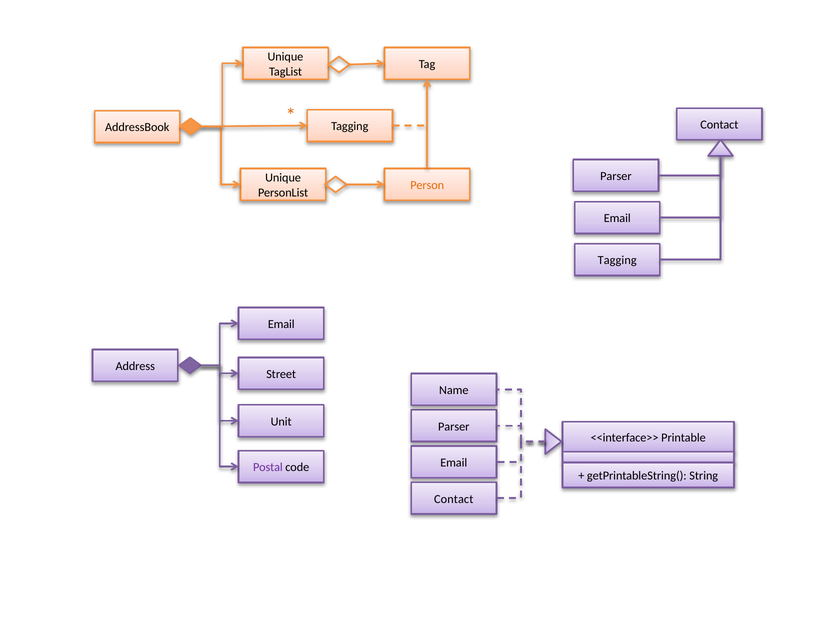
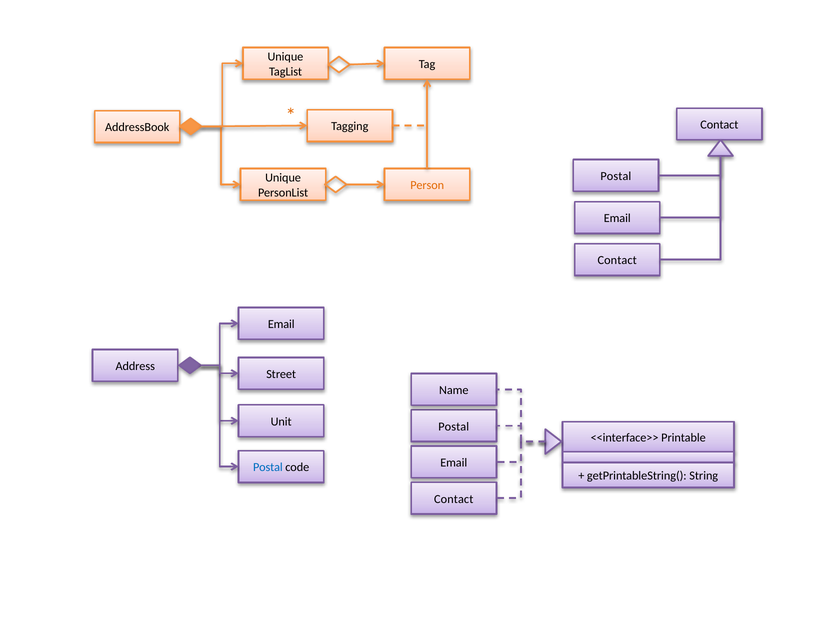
Parser at (616, 176): Parser -> Postal
Tagging at (617, 260): Tagging -> Contact
Parser at (454, 427): Parser -> Postal
Postal at (268, 468) colour: purple -> blue
